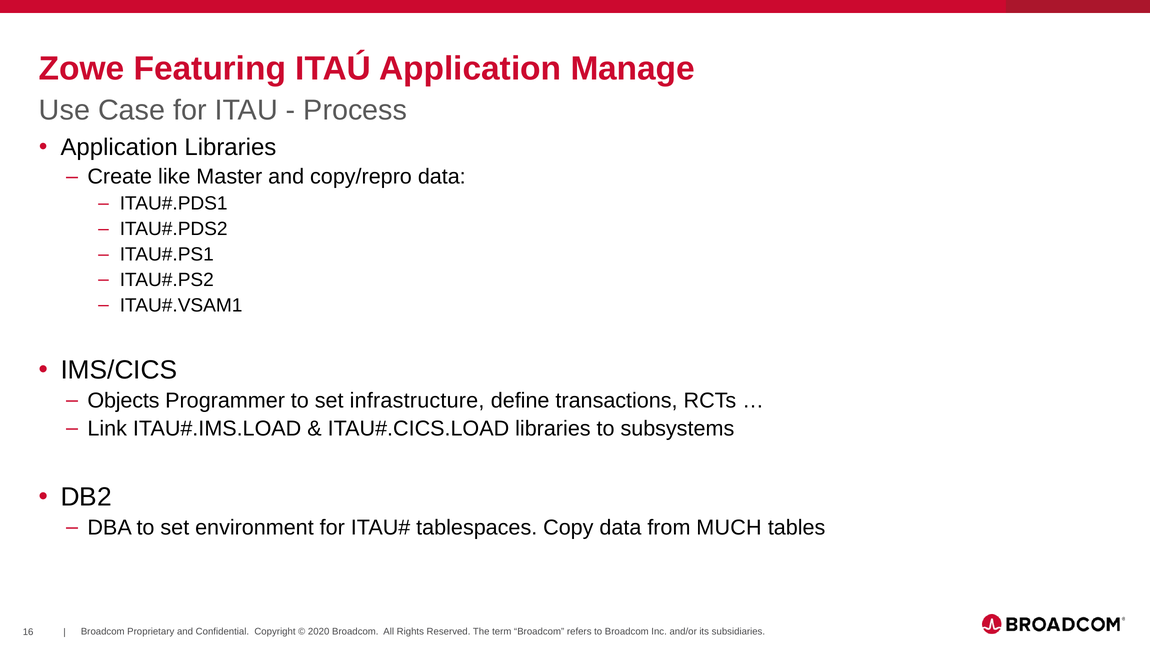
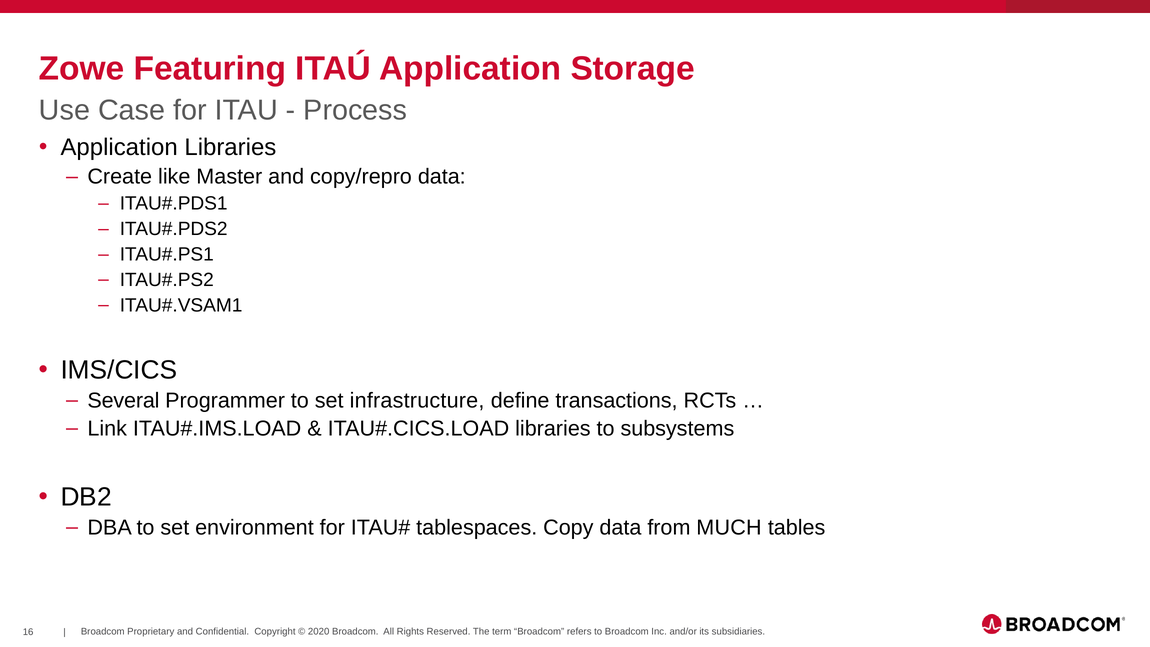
Manage: Manage -> Storage
Objects: Objects -> Several
